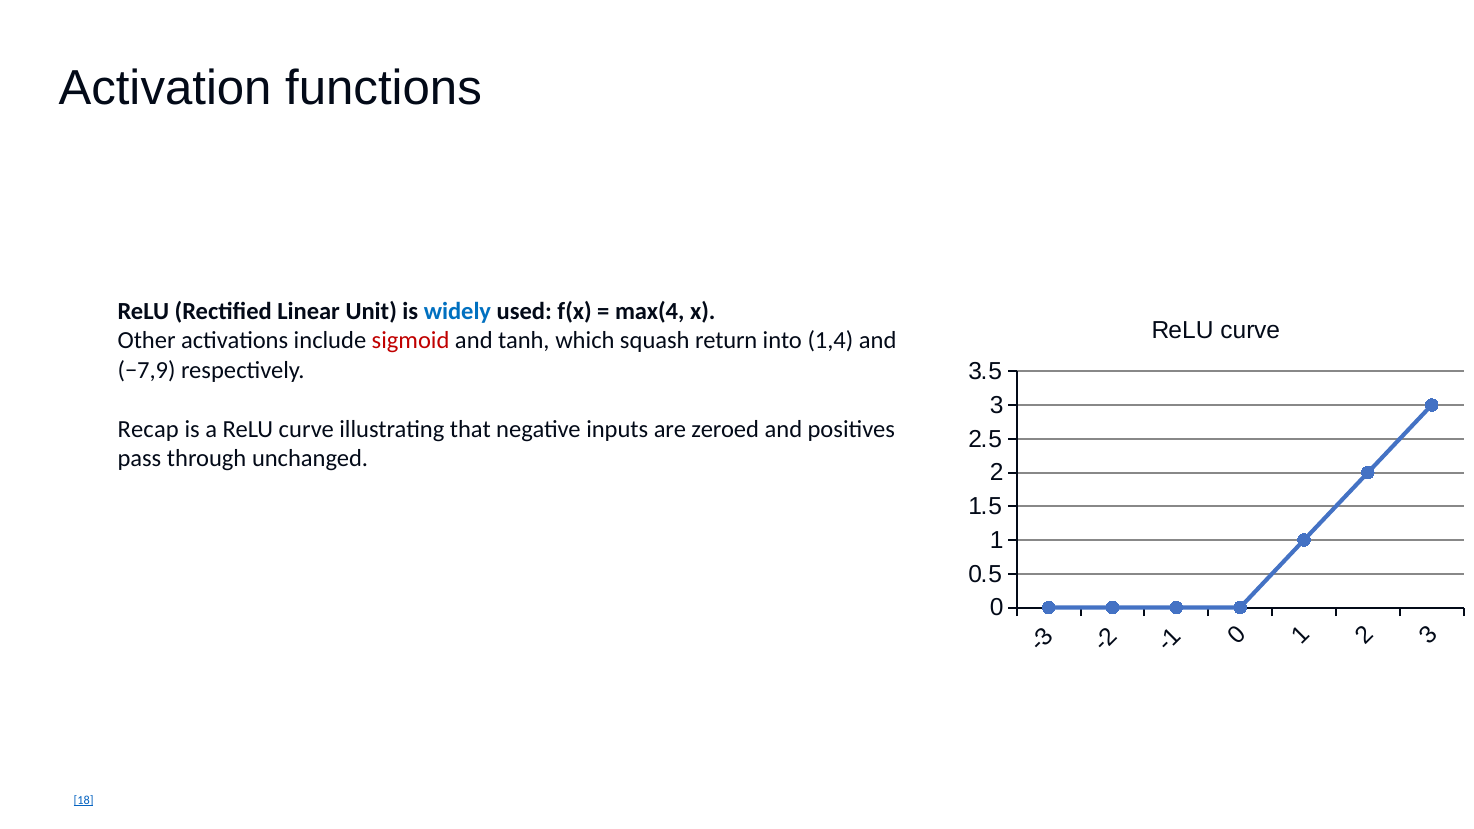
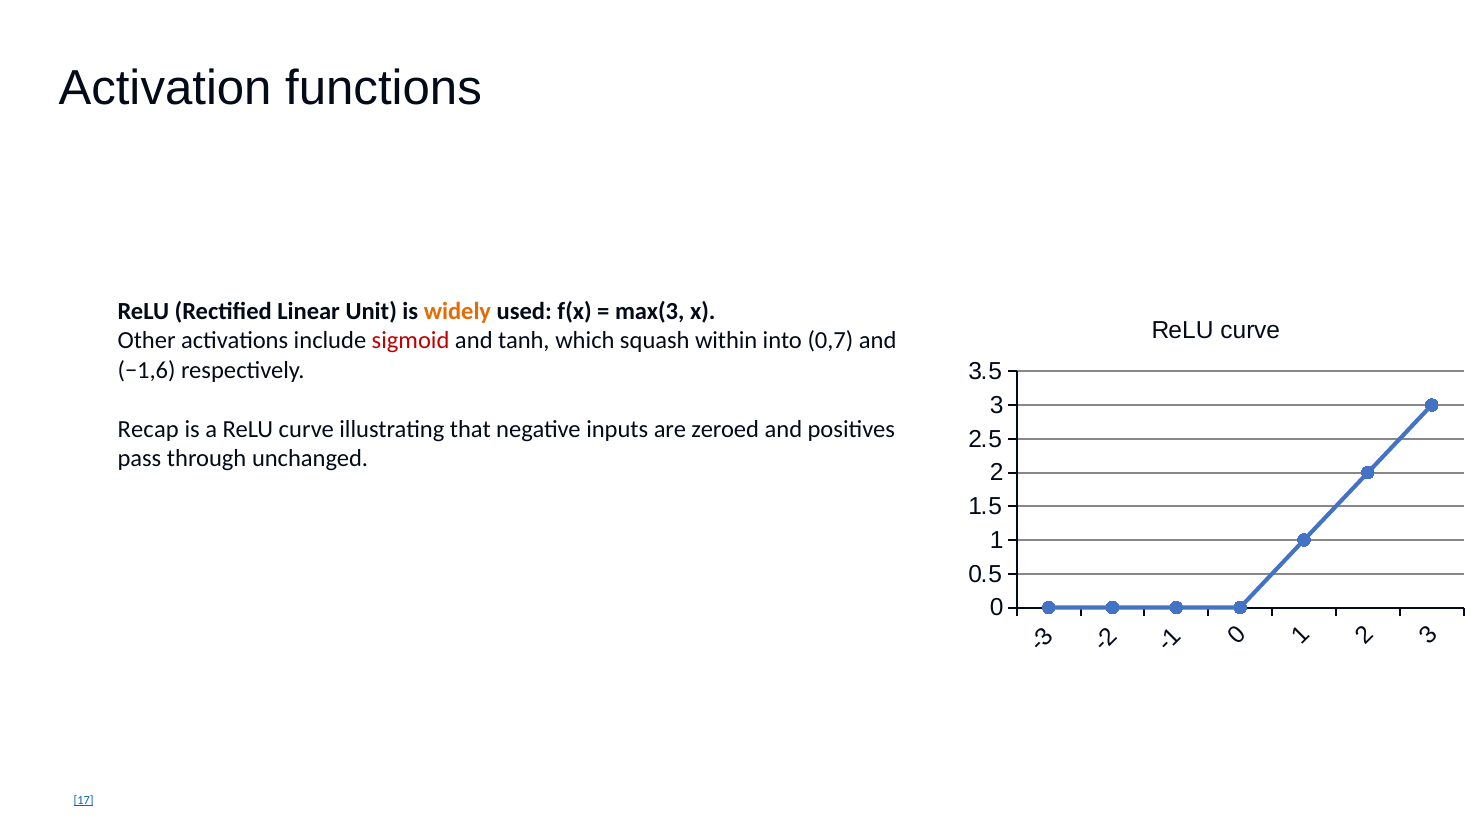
widely colour: blue -> orange
max(4: max(4 -> max(3
return: return -> within
1,4: 1,4 -> 0,7
−7,9: −7,9 -> −1,6
18: 18 -> 17
